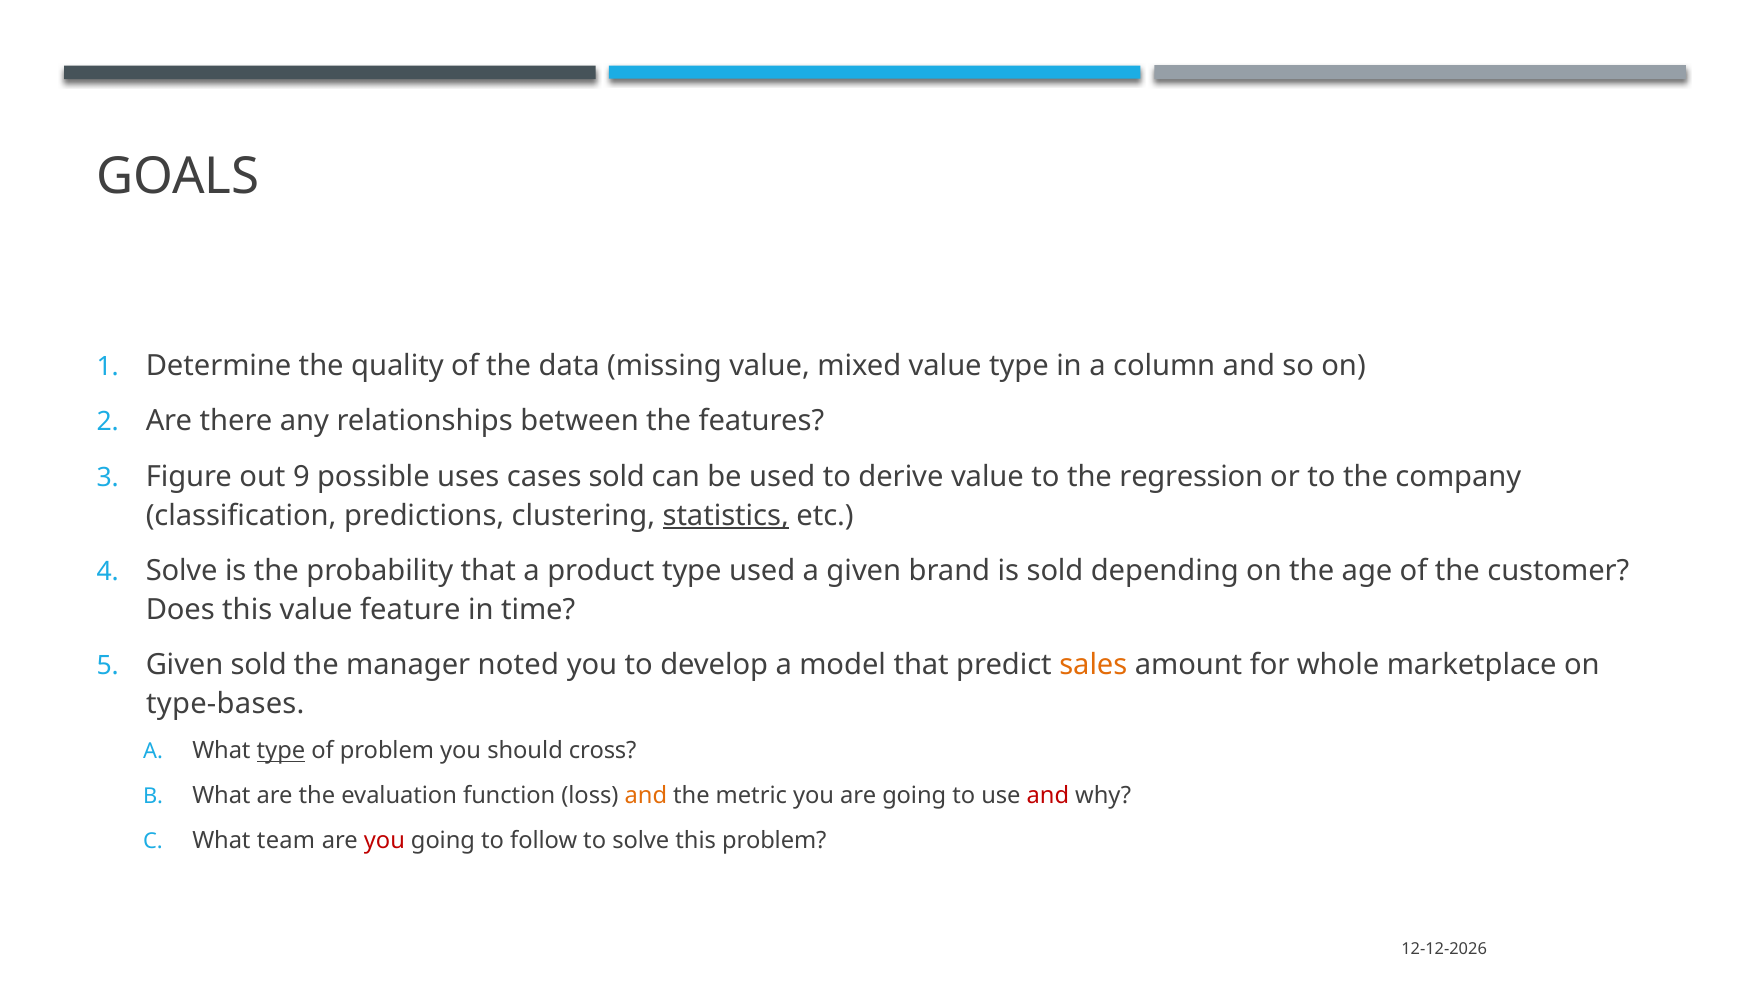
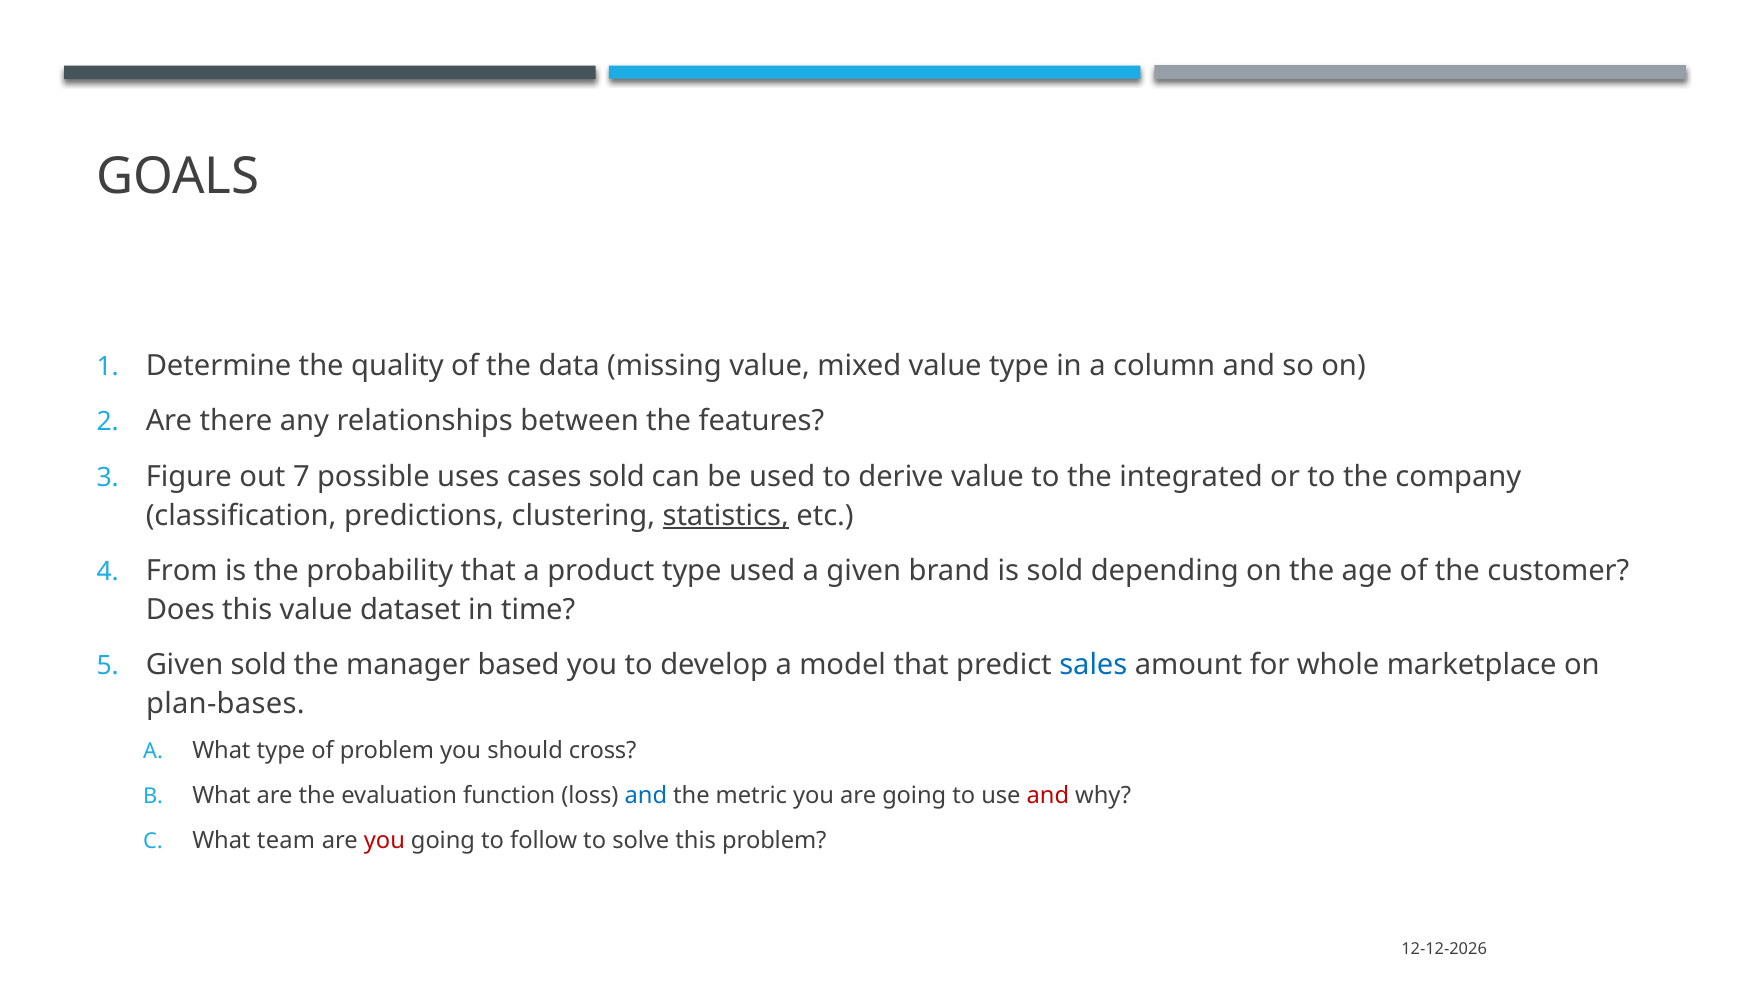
9: 9 -> 7
regression: regression -> integrated
Solve at (182, 571): Solve -> From
feature: feature -> dataset
noted: noted -> based
sales colour: orange -> blue
type-bases: type-bases -> plan-bases
type at (281, 751) underline: present -> none
and at (646, 795) colour: orange -> blue
